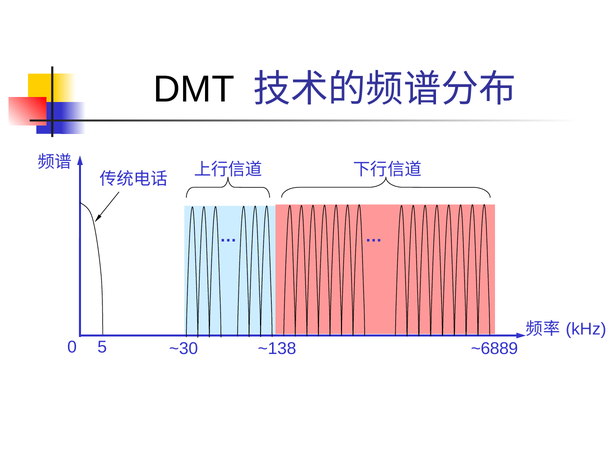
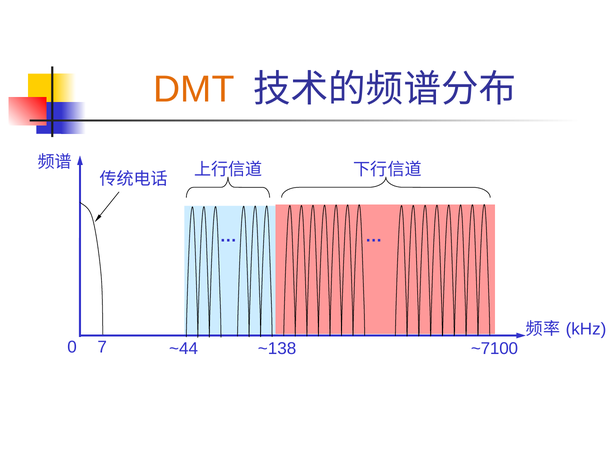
DMT colour: black -> orange
5: 5 -> 7
~30: ~30 -> ~44
~6889: ~6889 -> ~7100
